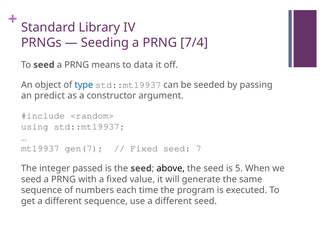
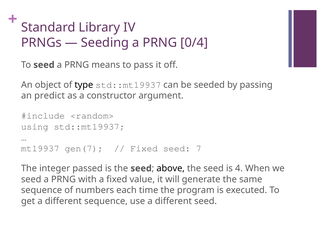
7/4: 7/4 -> 0/4
data: data -> pass
type colour: blue -> black
5: 5 -> 4
